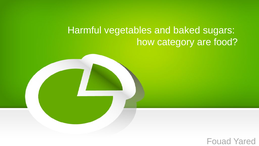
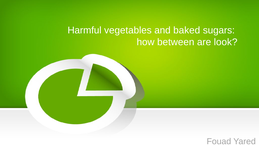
category: category -> between
food: food -> look
